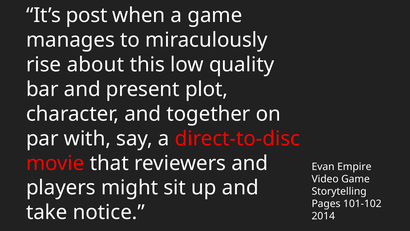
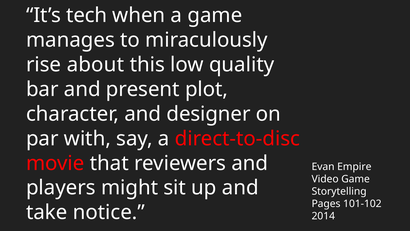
post: post -> tech
together: together -> designer
